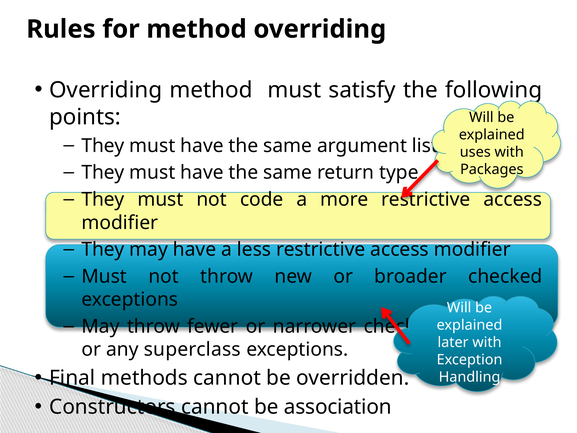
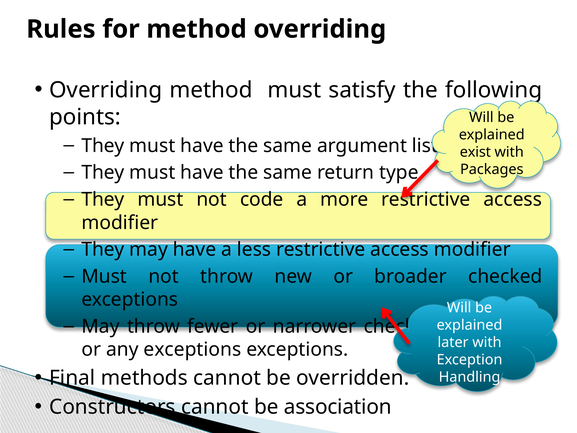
uses: uses -> exist
any superclass: superclass -> exceptions
